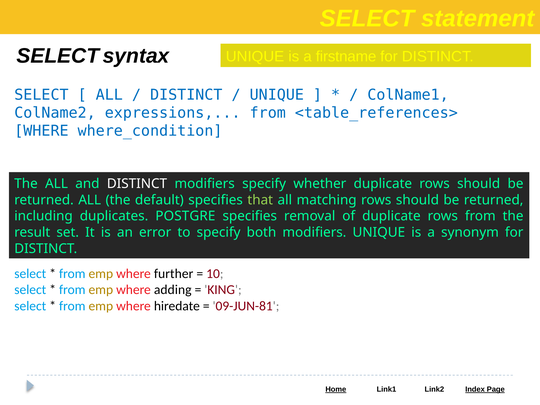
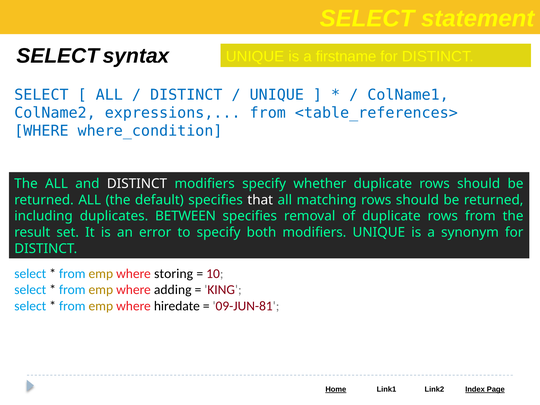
that colour: light green -> white
POSTGRE: POSTGRE -> BETWEEN
further: further -> storing
